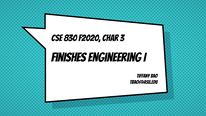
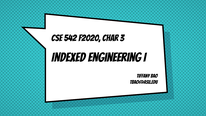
830: 830 -> 542
Finishes: Finishes -> Indexed
